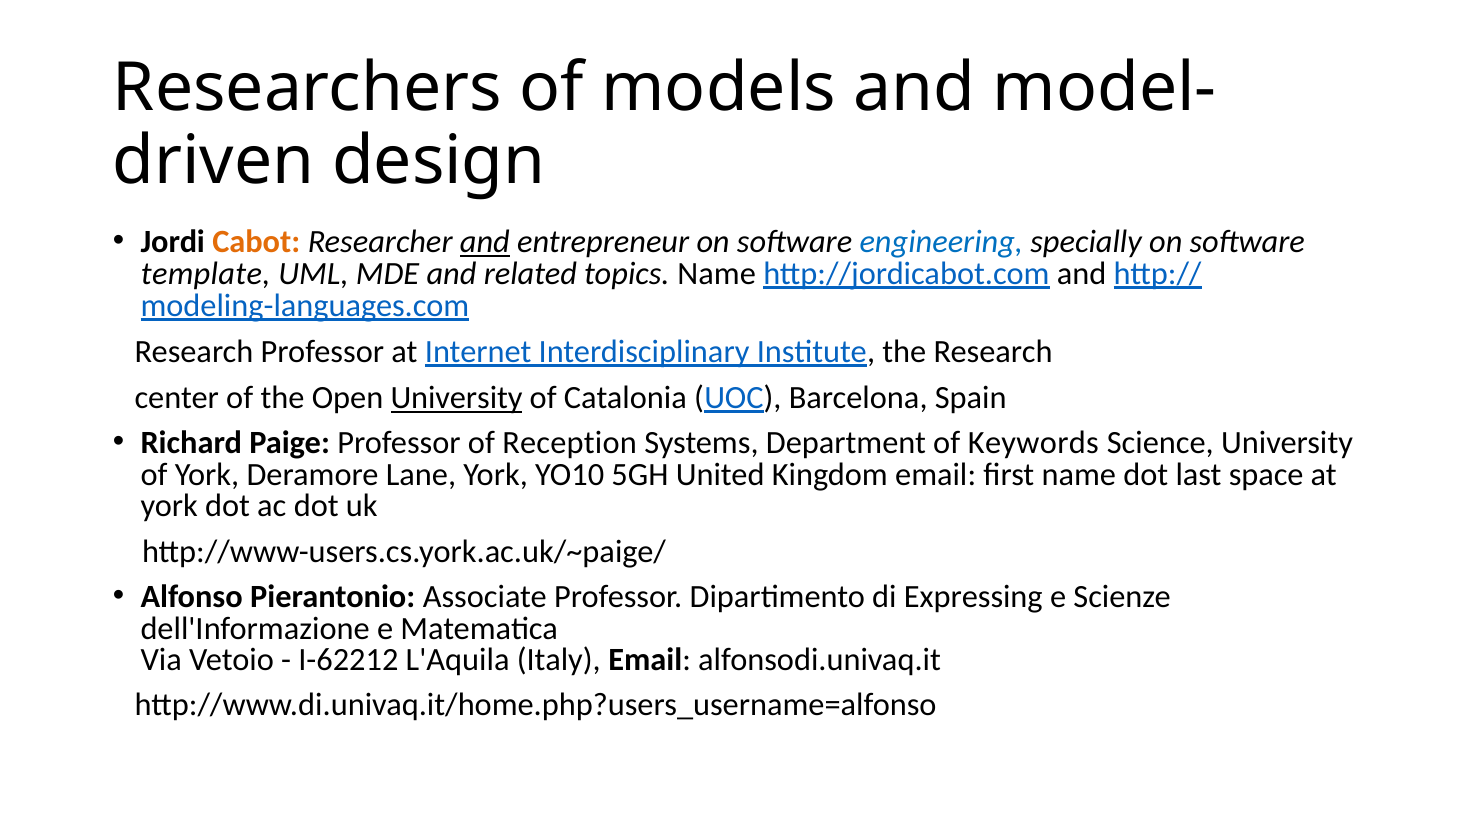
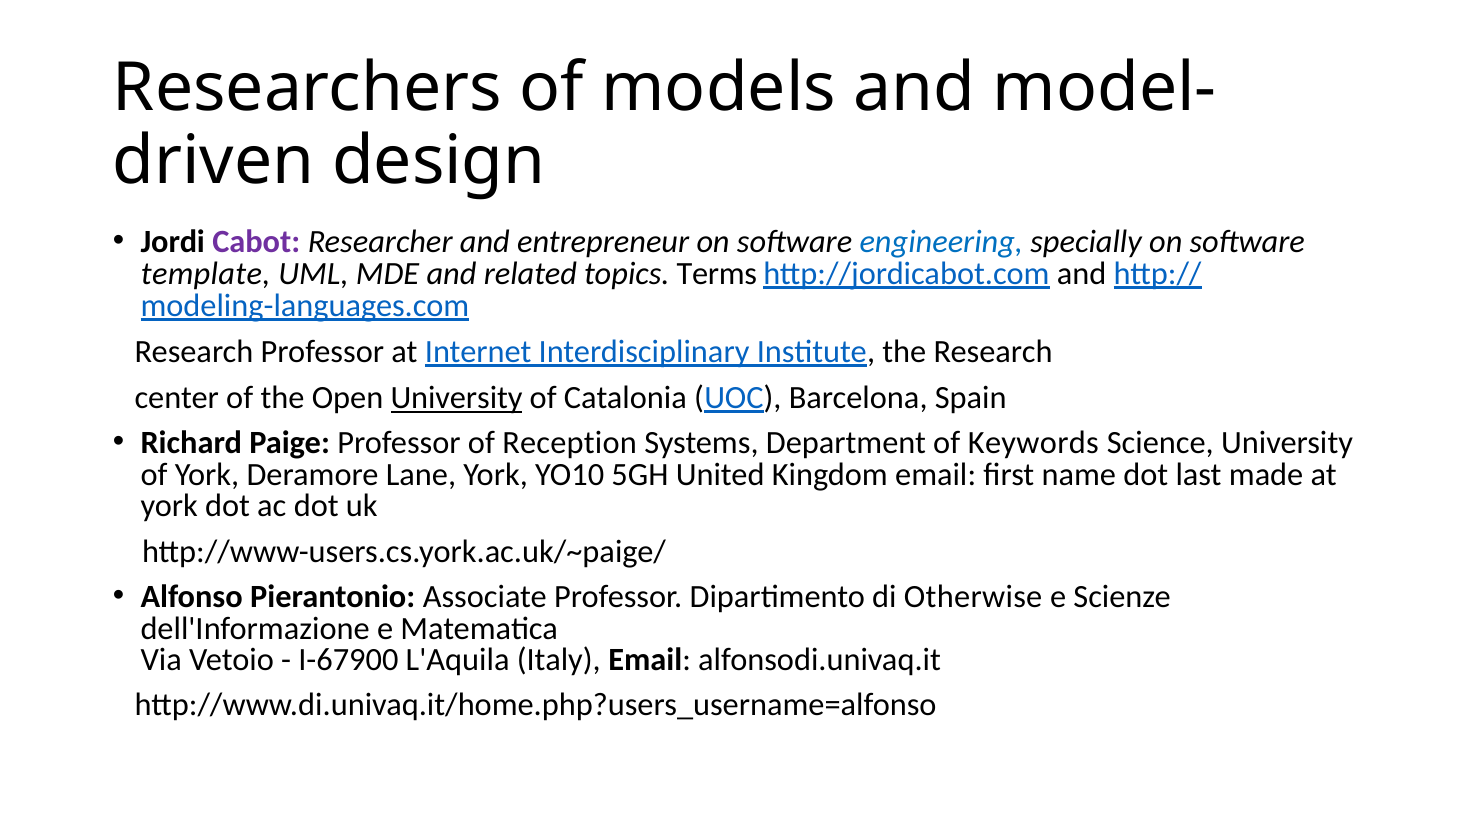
Cabot colour: orange -> purple
and at (485, 242) underline: present -> none
topics Name: Name -> Terms
space: space -> made
Expressing: Expressing -> Otherwise
I-62212: I-62212 -> I-67900
